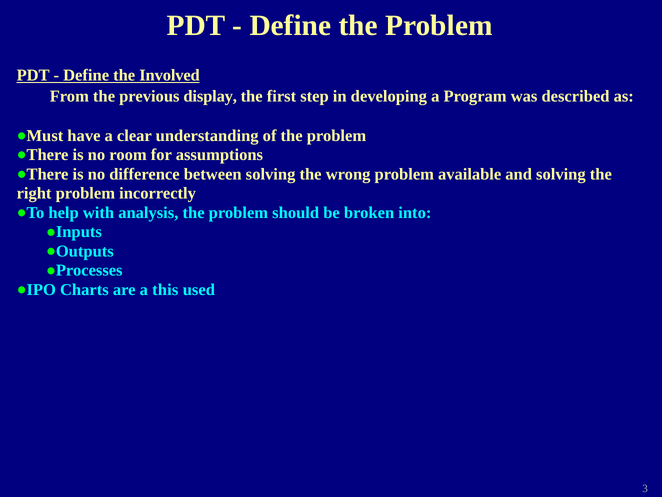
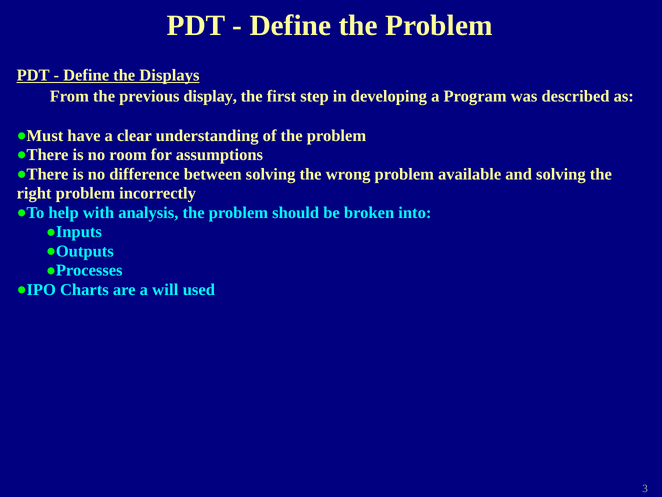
Involved: Involved -> Displays
this: this -> will
